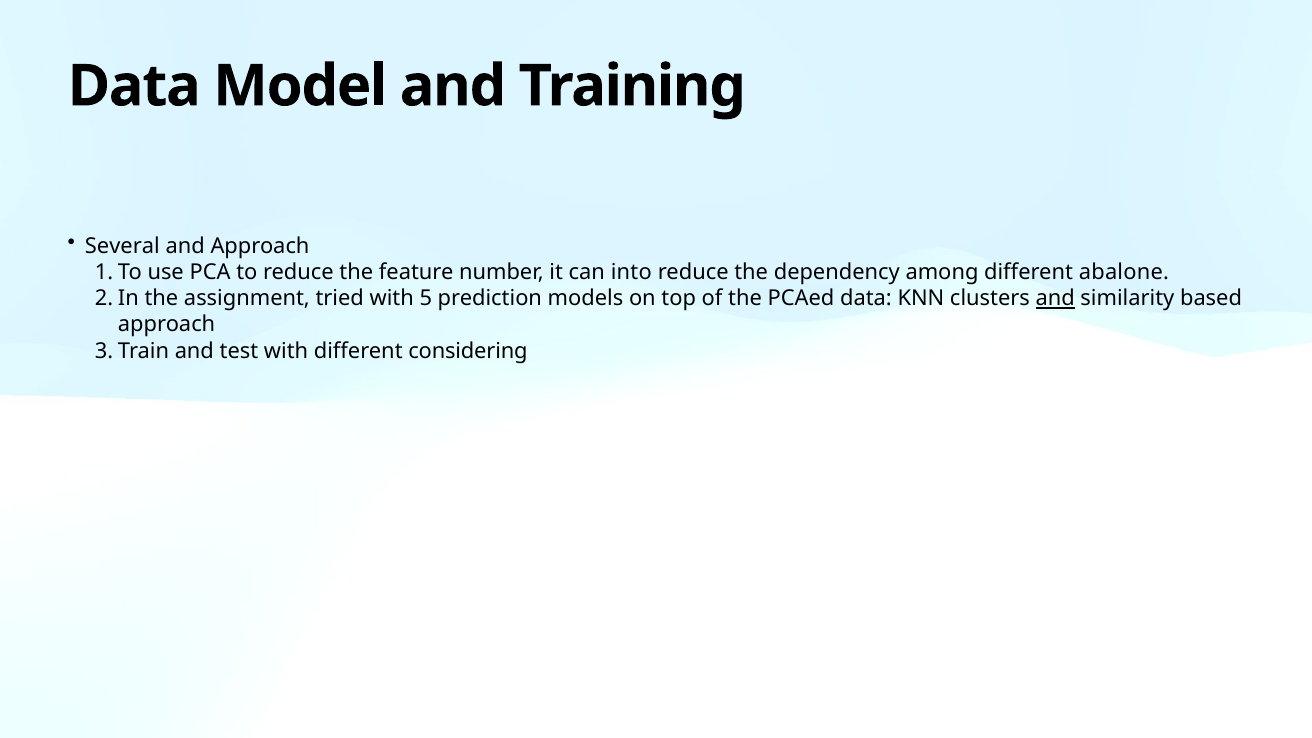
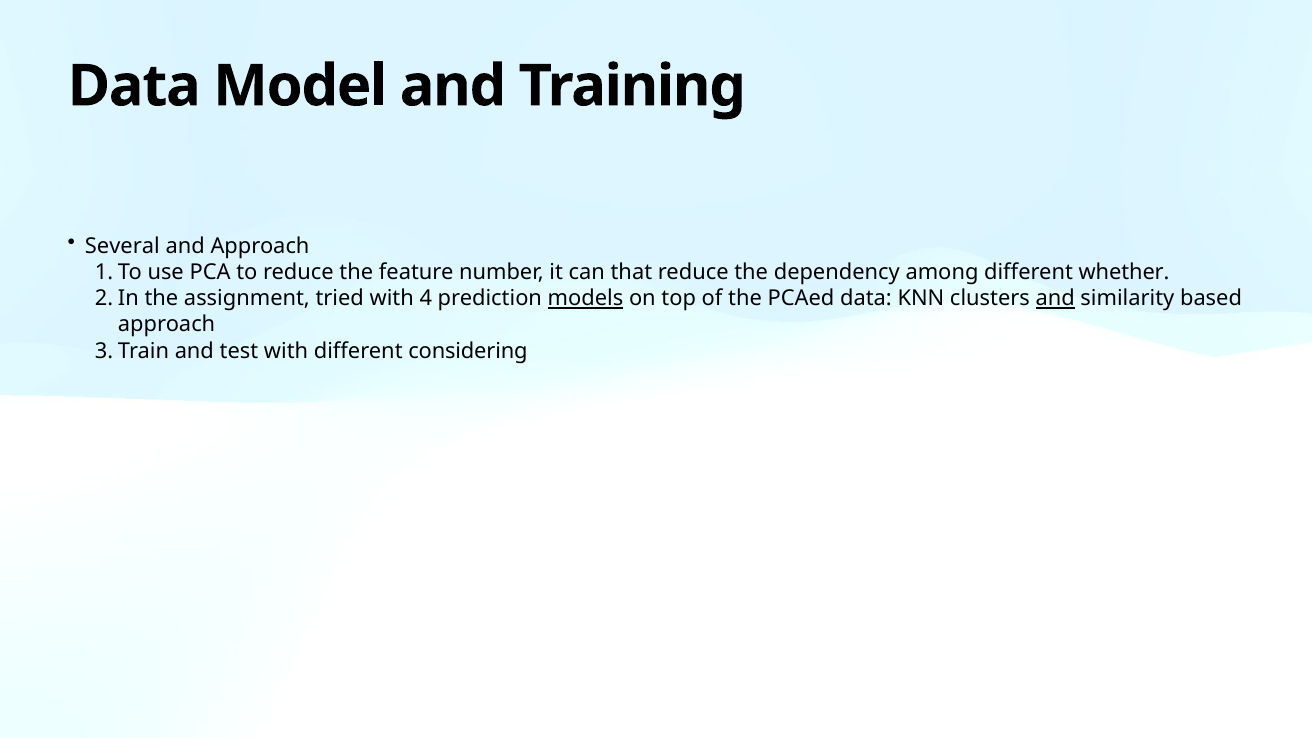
into: into -> that
abalone: abalone -> whether
5: 5 -> 4
models underline: none -> present
